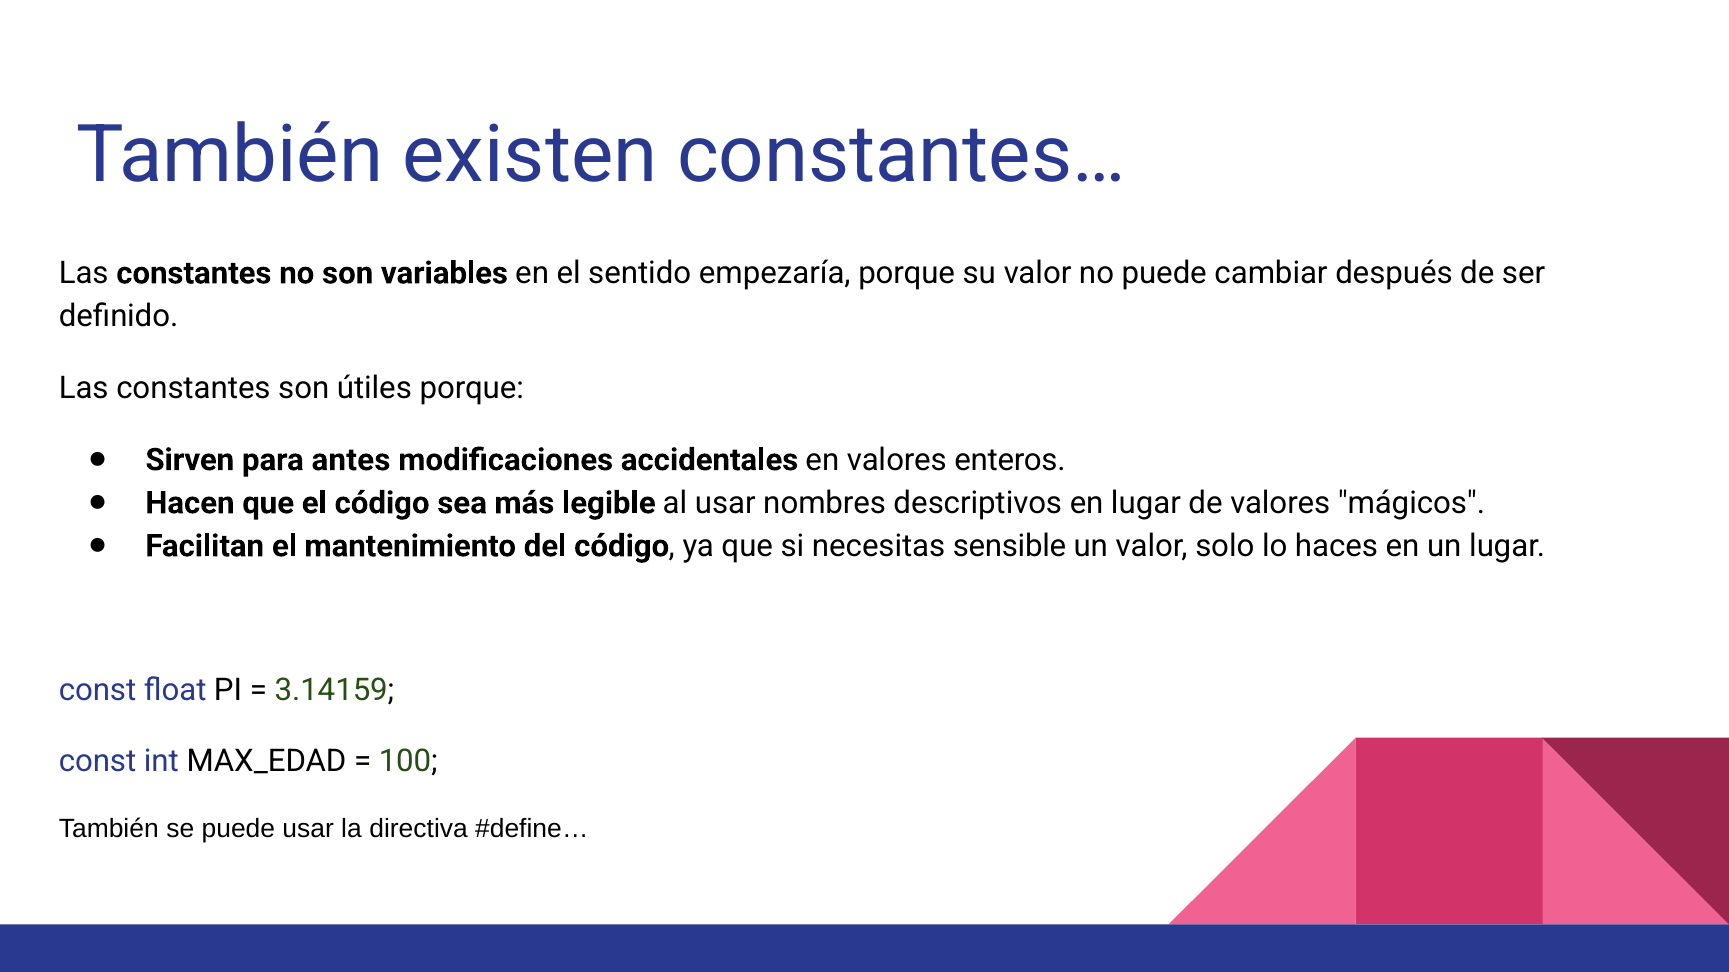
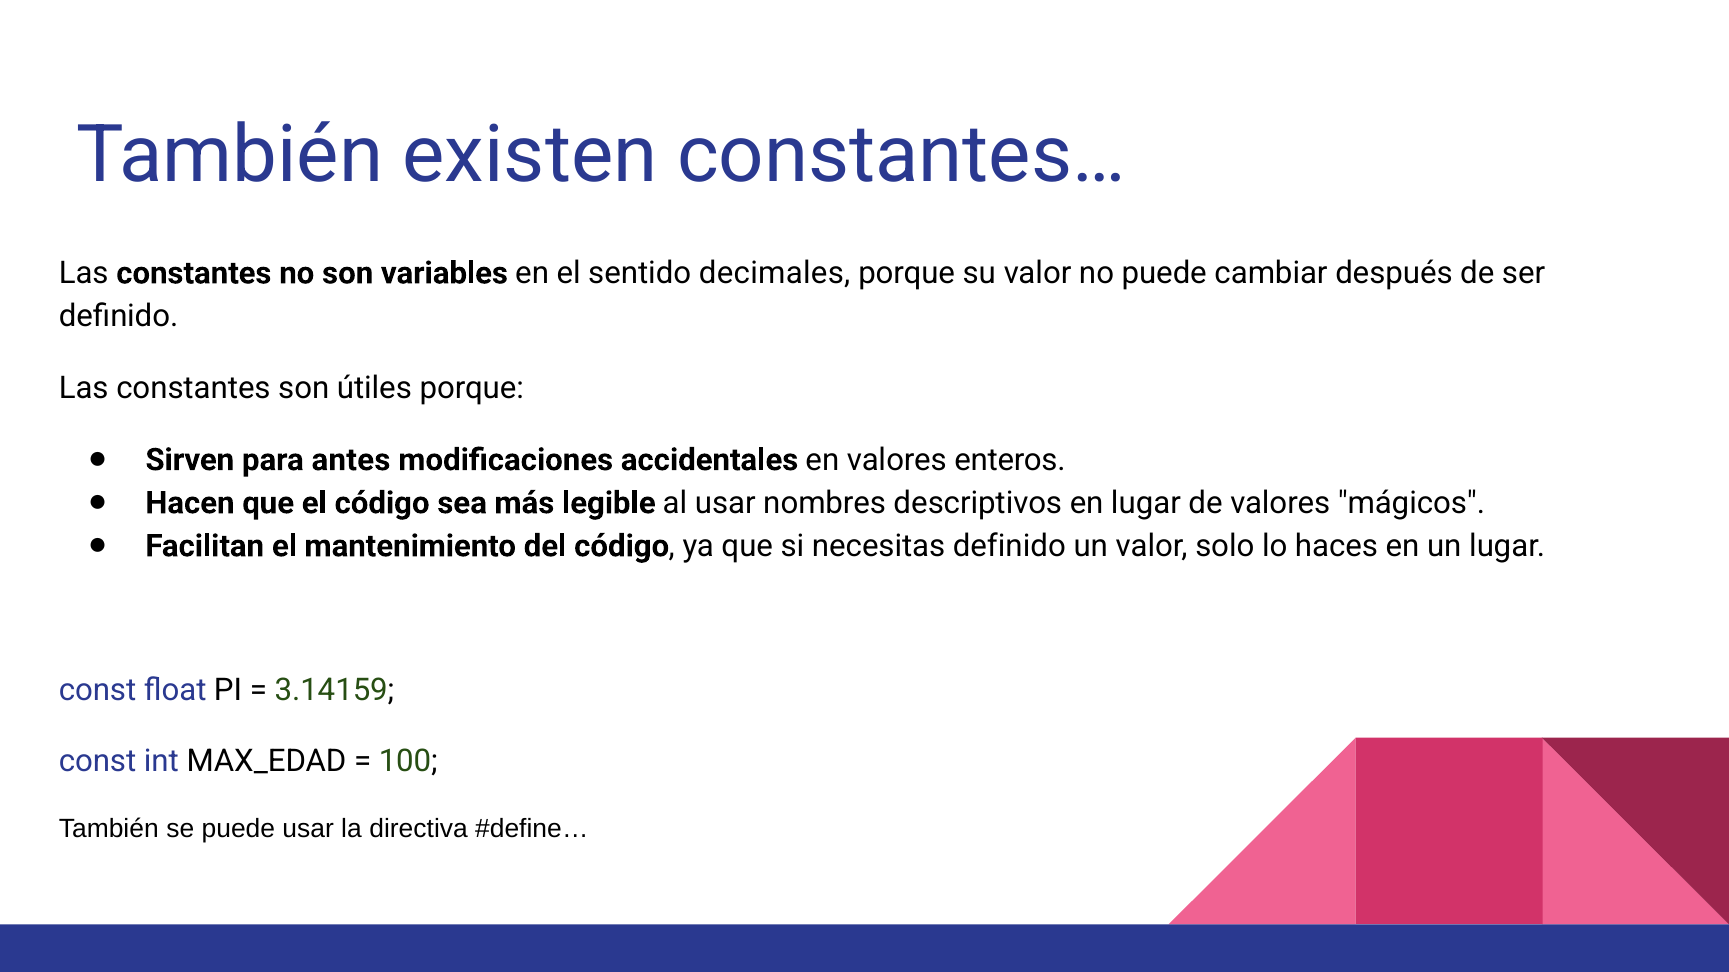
empezaría: empezaría -> decimales
necesitas sensible: sensible -> definido
